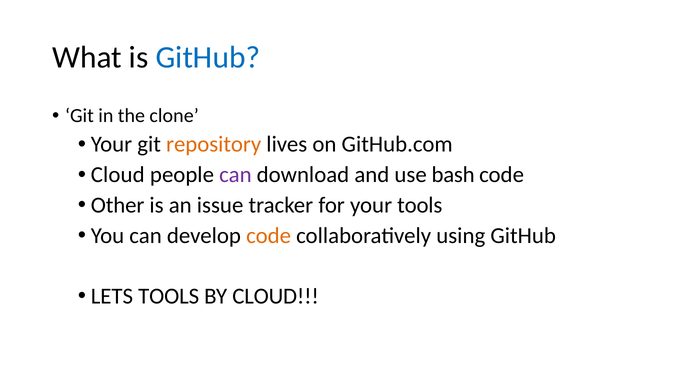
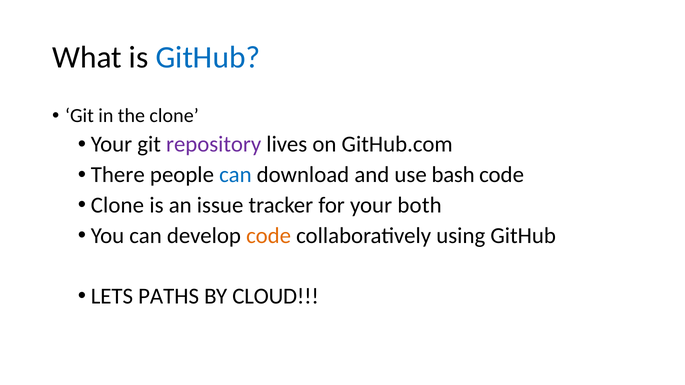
repository colour: orange -> purple
Cloud at (118, 175): Cloud -> There
can at (235, 175) colour: purple -> blue
Other at (118, 205): Other -> Clone
your tools: tools -> both
LETS TOOLS: TOOLS -> PATHS
